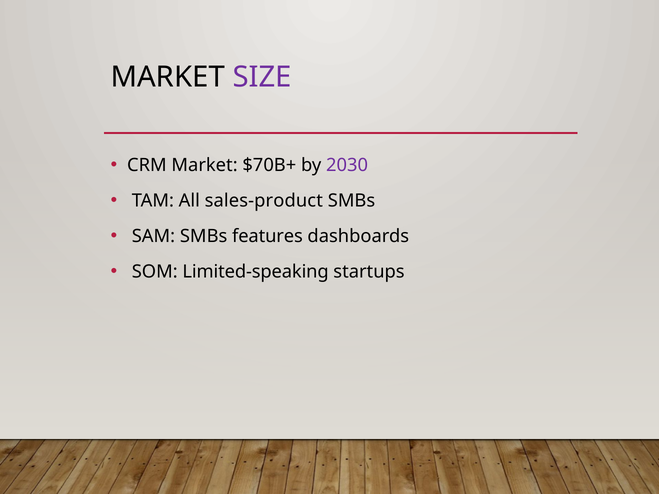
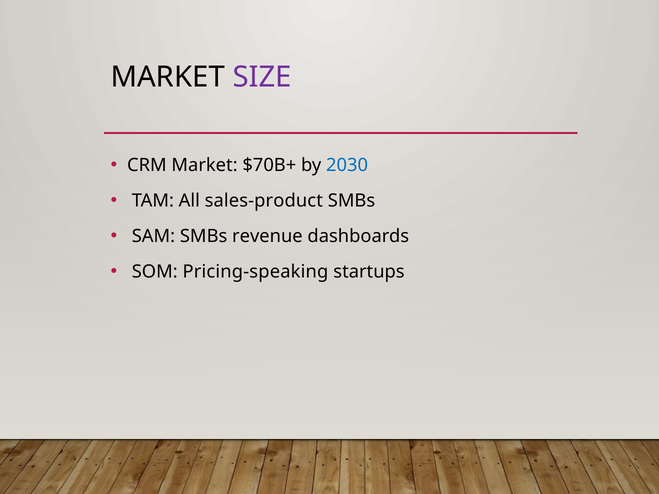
2030 colour: purple -> blue
features: features -> revenue
Limited-speaking: Limited-speaking -> Pricing-speaking
